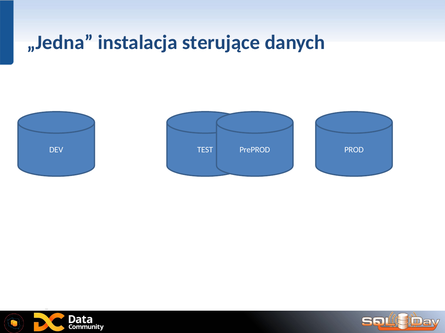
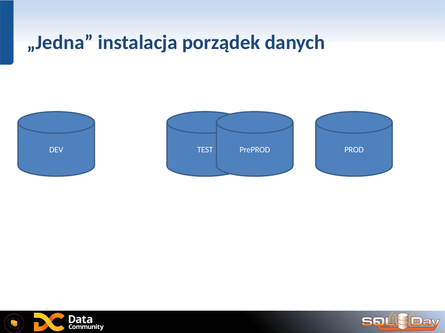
sterujące: sterujące -> porządek
